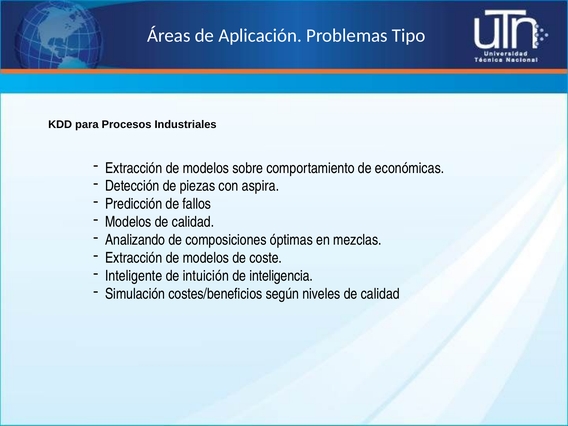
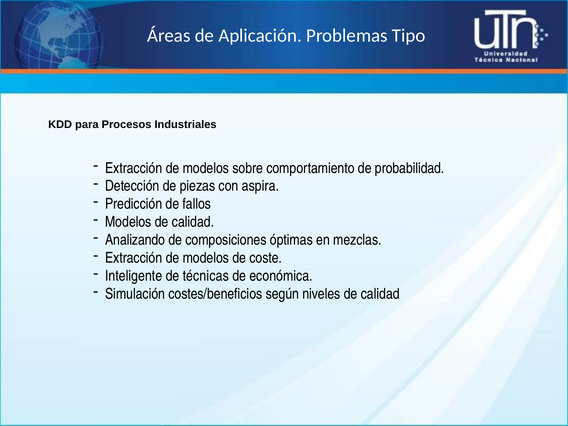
económicas: económicas -> probabilidad
intuición: intuición -> técnicas
inteligencia: inteligencia -> económica
